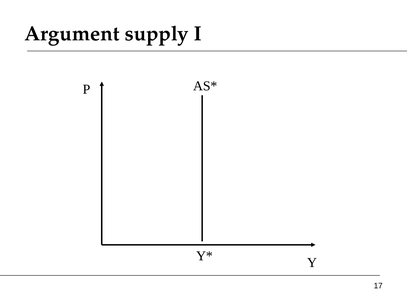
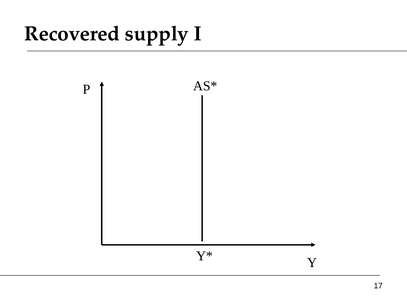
Argument: Argument -> Recovered
